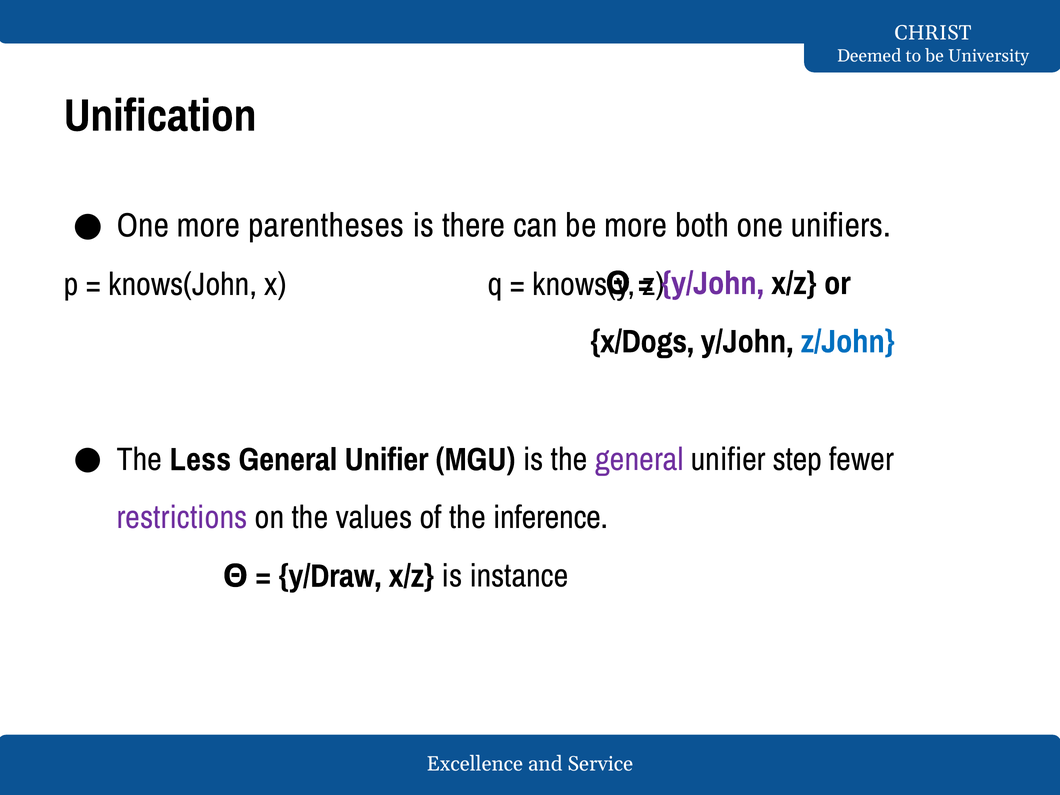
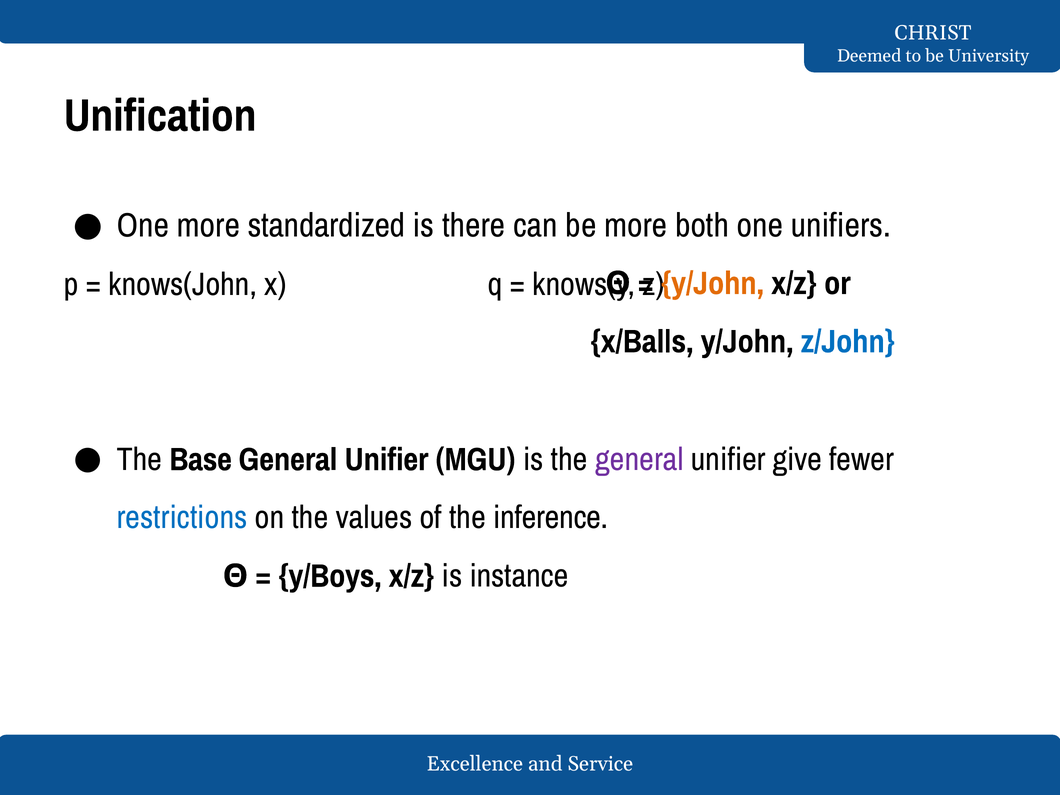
parentheses: parentheses -> standardized
y/John at (712, 283) colour: purple -> orange
x/Dogs: x/Dogs -> x/Balls
Less: Less -> Base
step: step -> give
restrictions colour: purple -> blue
y/Draw: y/Draw -> y/Boys
